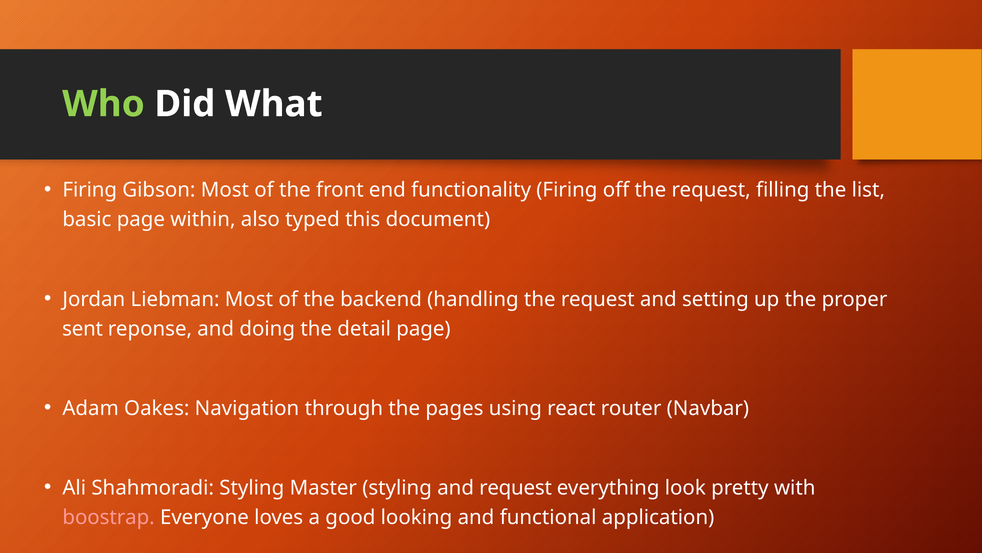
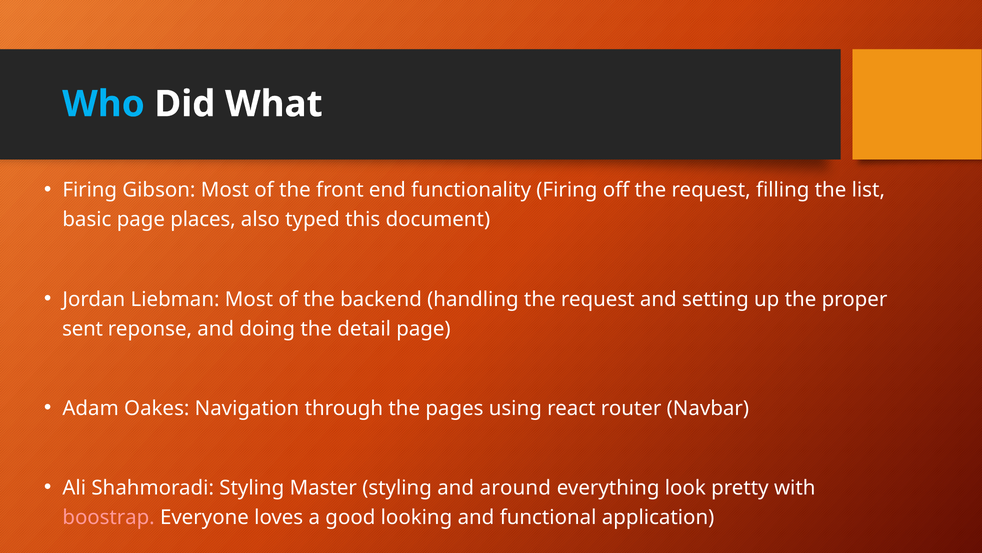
Who colour: light green -> light blue
within: within -> places
and request: request -> around
